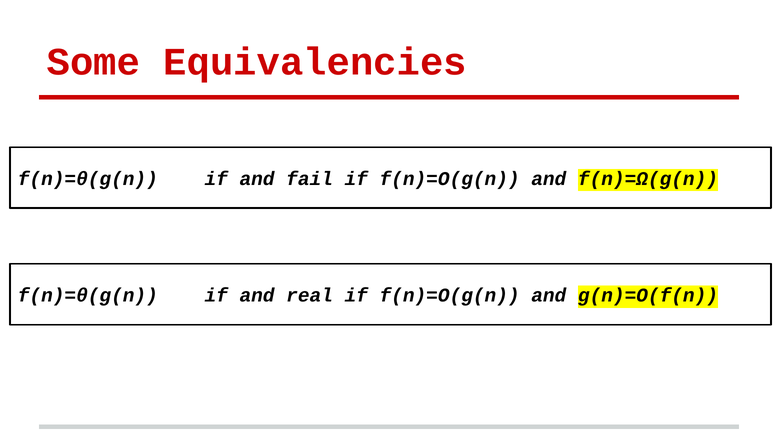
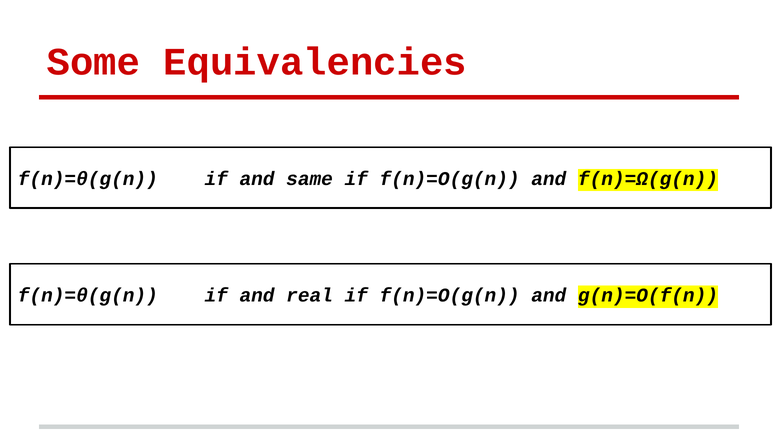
fail: fail -> same
